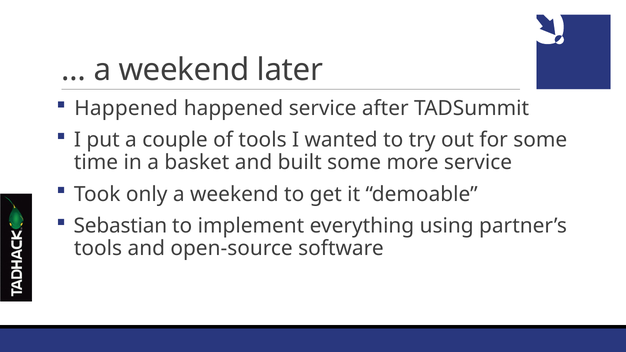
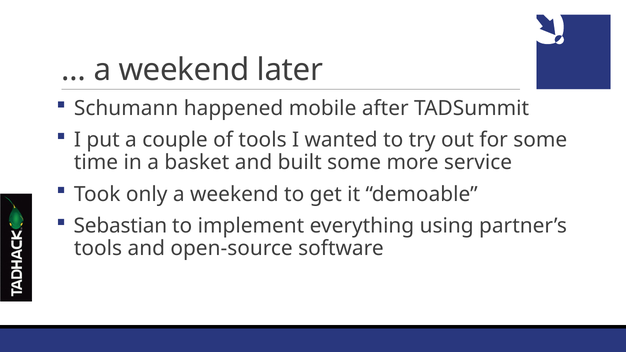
Happened at (126, 108): Happened -> Schumann
happened service: service -> mobile
